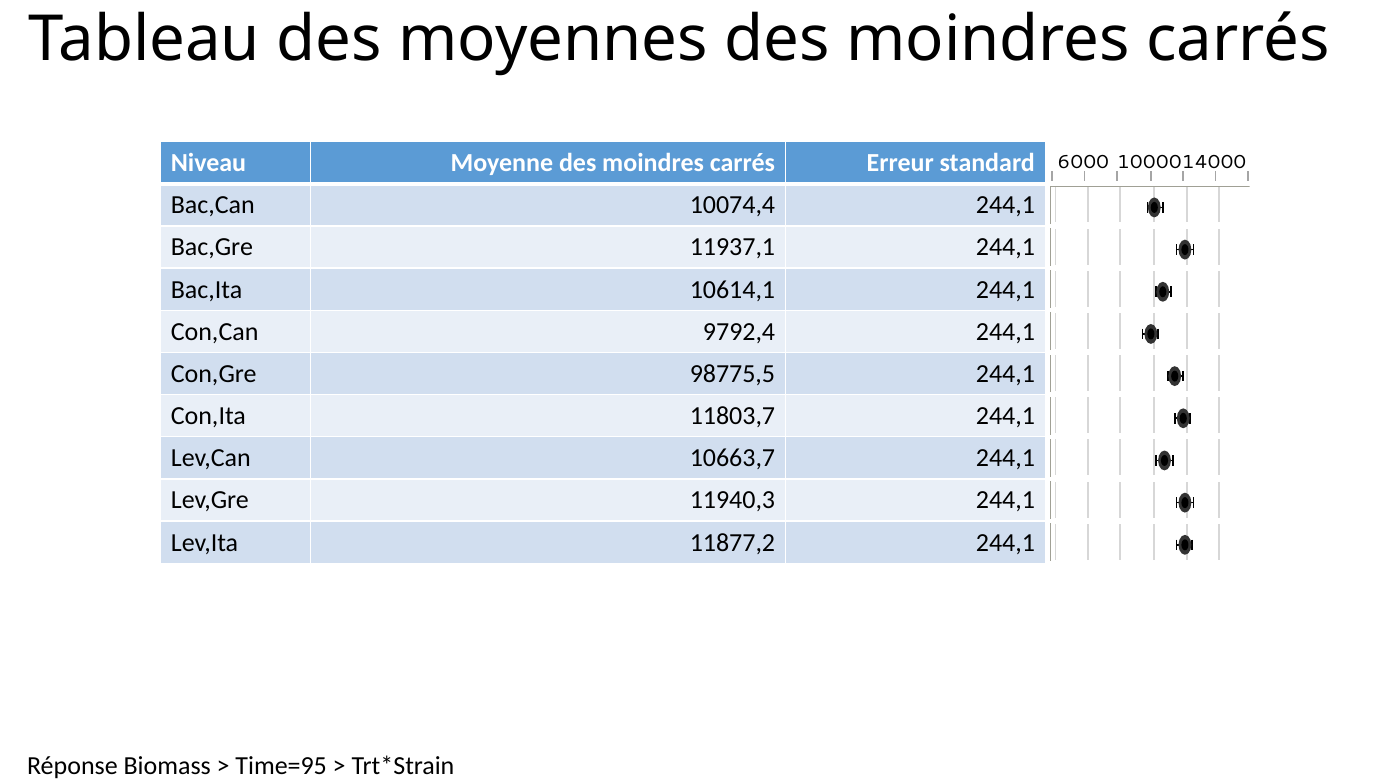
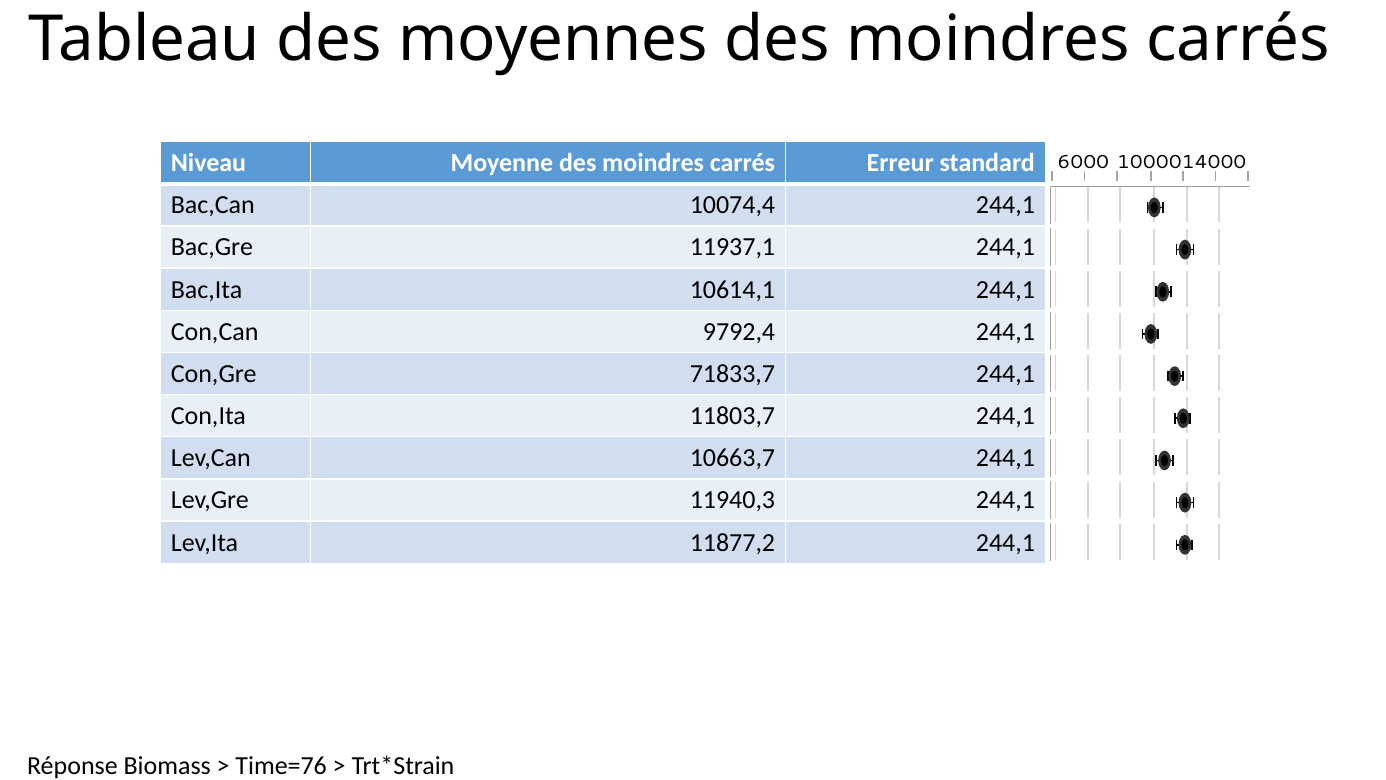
98775,5: 98775,5 -> 71833,7
Time=95: Time=95 -> Time=76
